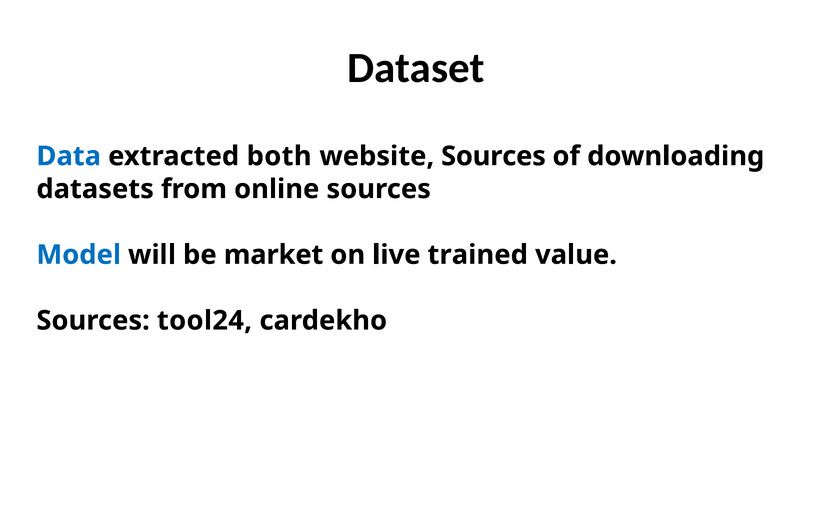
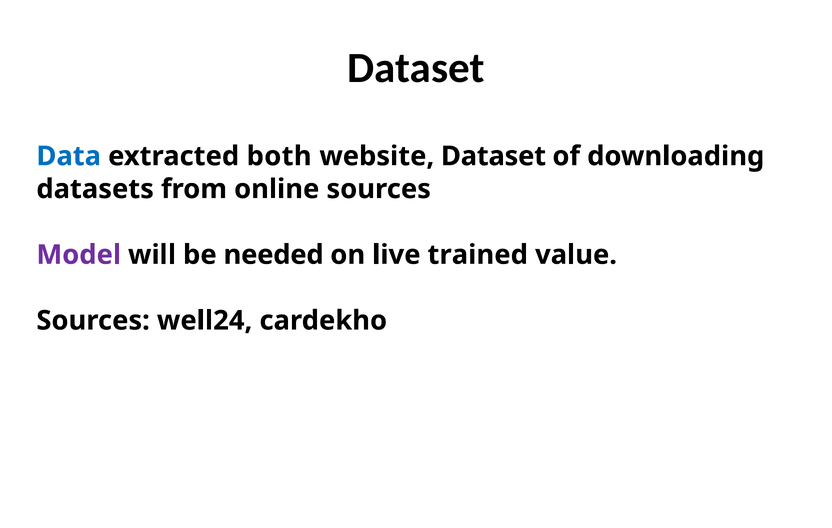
website Sources: Sources -> Dataset
Model colour: blue -> purple
market: market -> needed
tool24: tool24 -> well24
